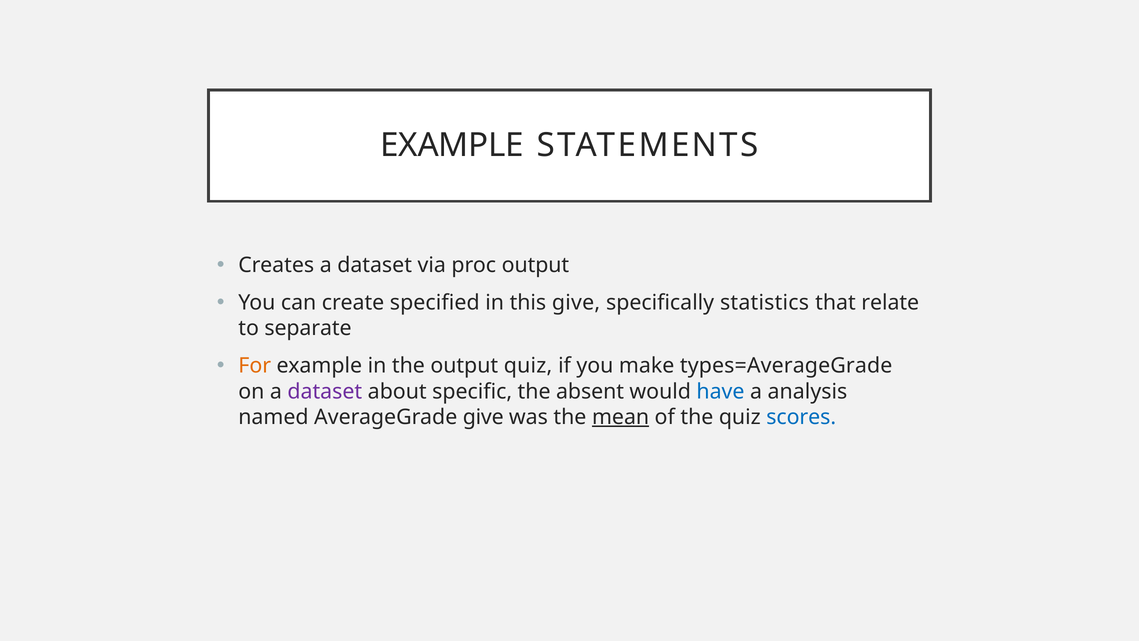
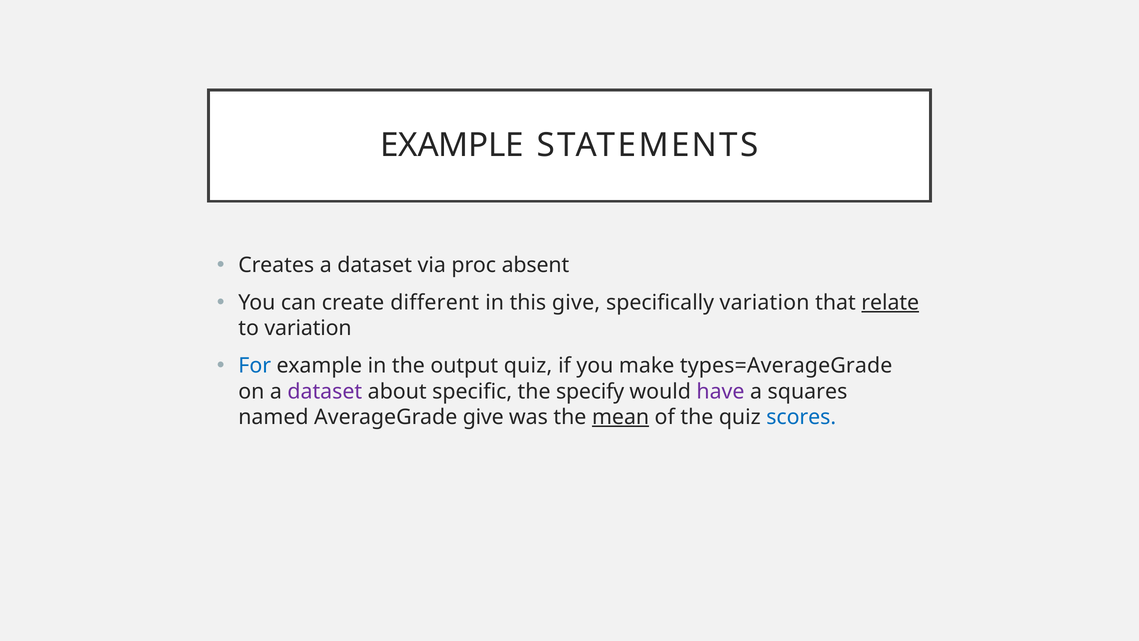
proc output: output -> absent
specified: specified -> different
specifically statistics: statistics -> variation
relate underline: none -> present
to separate: separate -> variation
For colour: orange -> blue
absent: absent -> specify
have colour: blue -> purple
analysis: analysis -> squares
